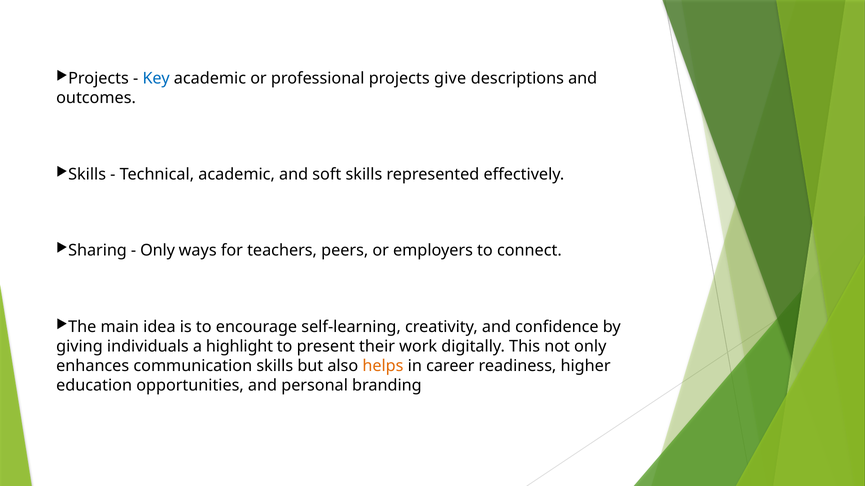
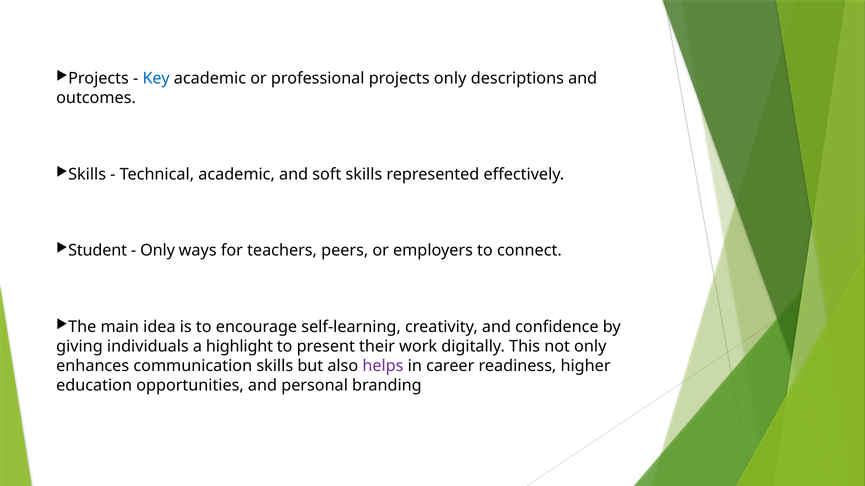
projects give: give -> only
Sharing: Sharing -> Student
helps colour: orange -> purple
